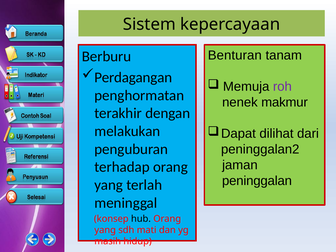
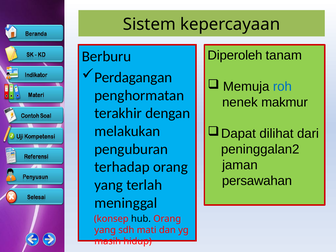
Benturan: Benturan -> Diperoleh
roh colour: purple -> blue
peninggalan: peninggalan -> persawahan
